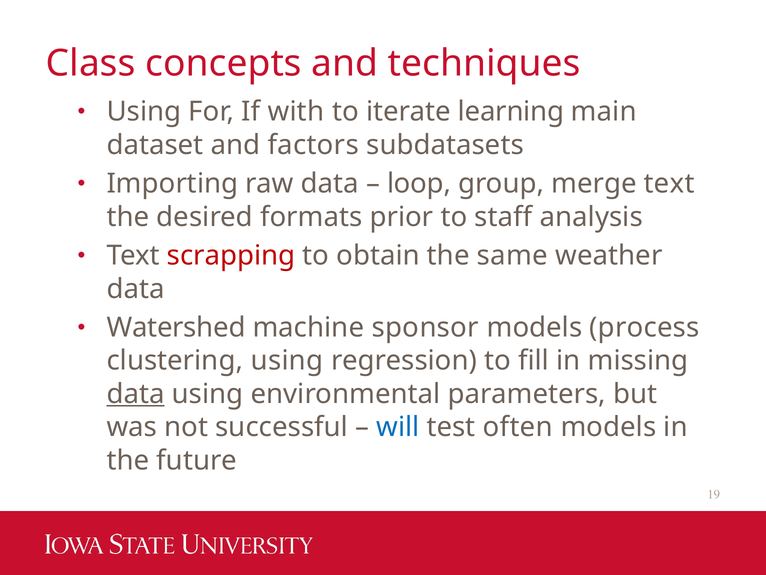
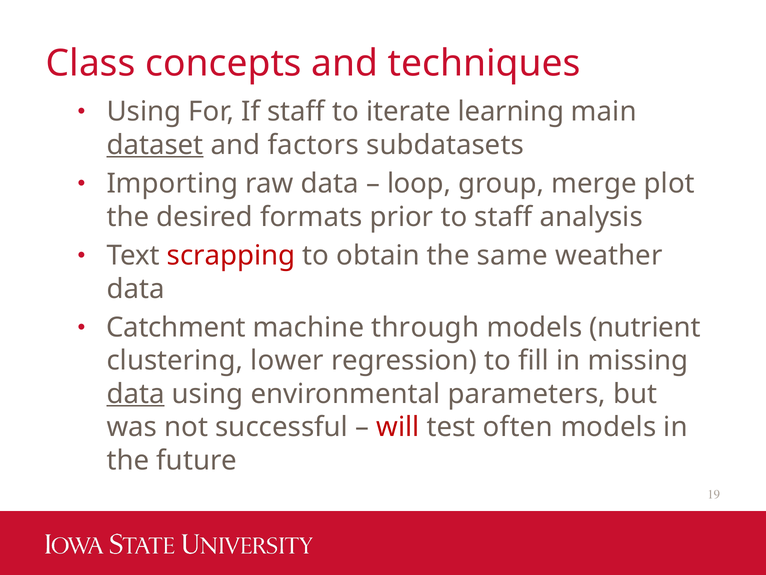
If with: with -> staff
dataset underline: none -> present
merge text: text -> plot
Watershed: Watershed -> Catchment
sponsor: sponsor -> through
process: process -> nutrient
clustering using: using -> lower
will colour: blue -> red
